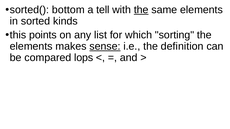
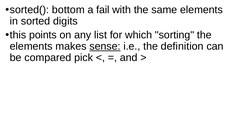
tell: tell -> fail
the at (141, 10) underline: present -> none
kinds: kinds -> digits
lops: lops -> pick
